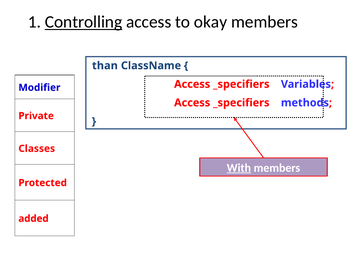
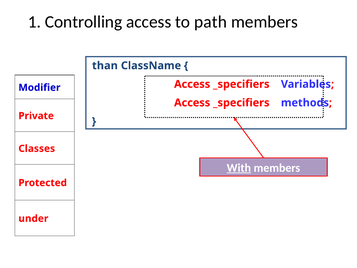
Controlling underline: present -> none
okay: okay -> path
added: added -> under
